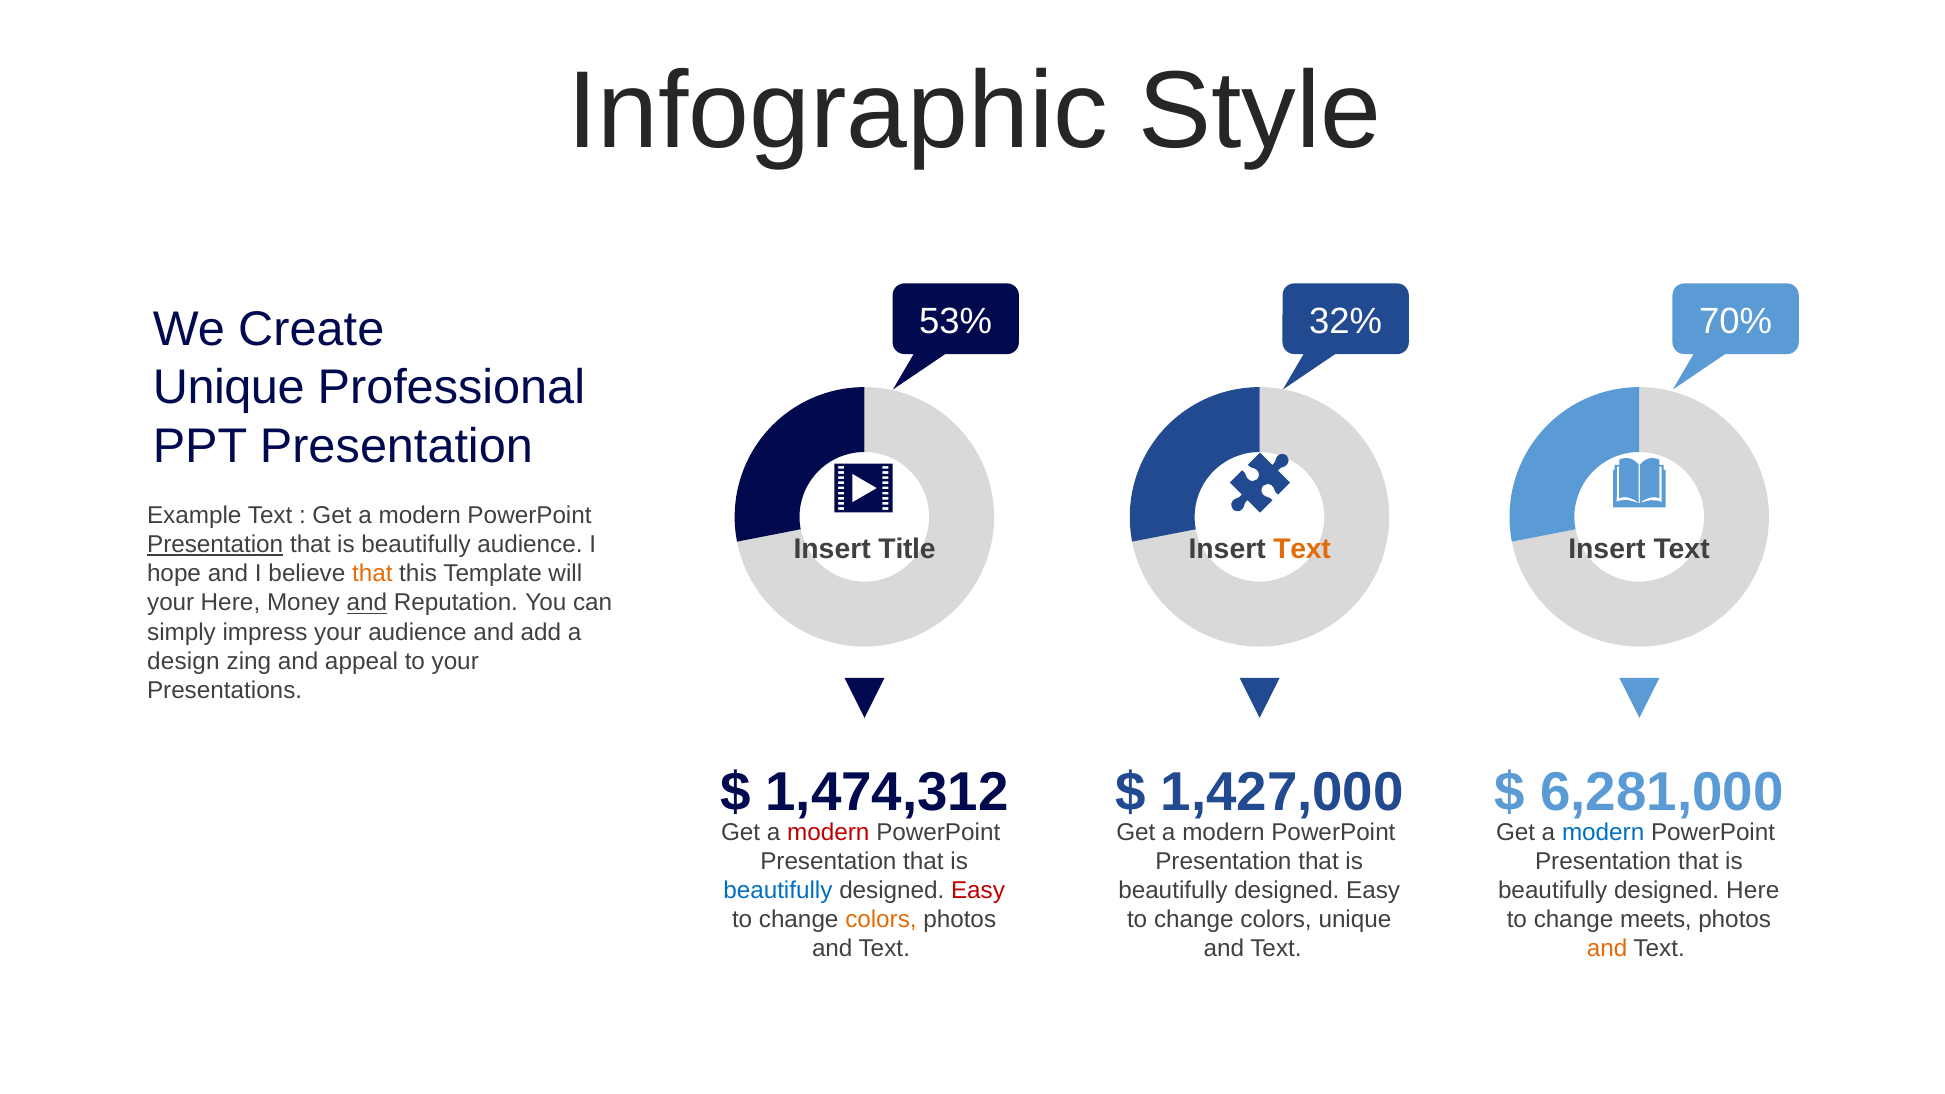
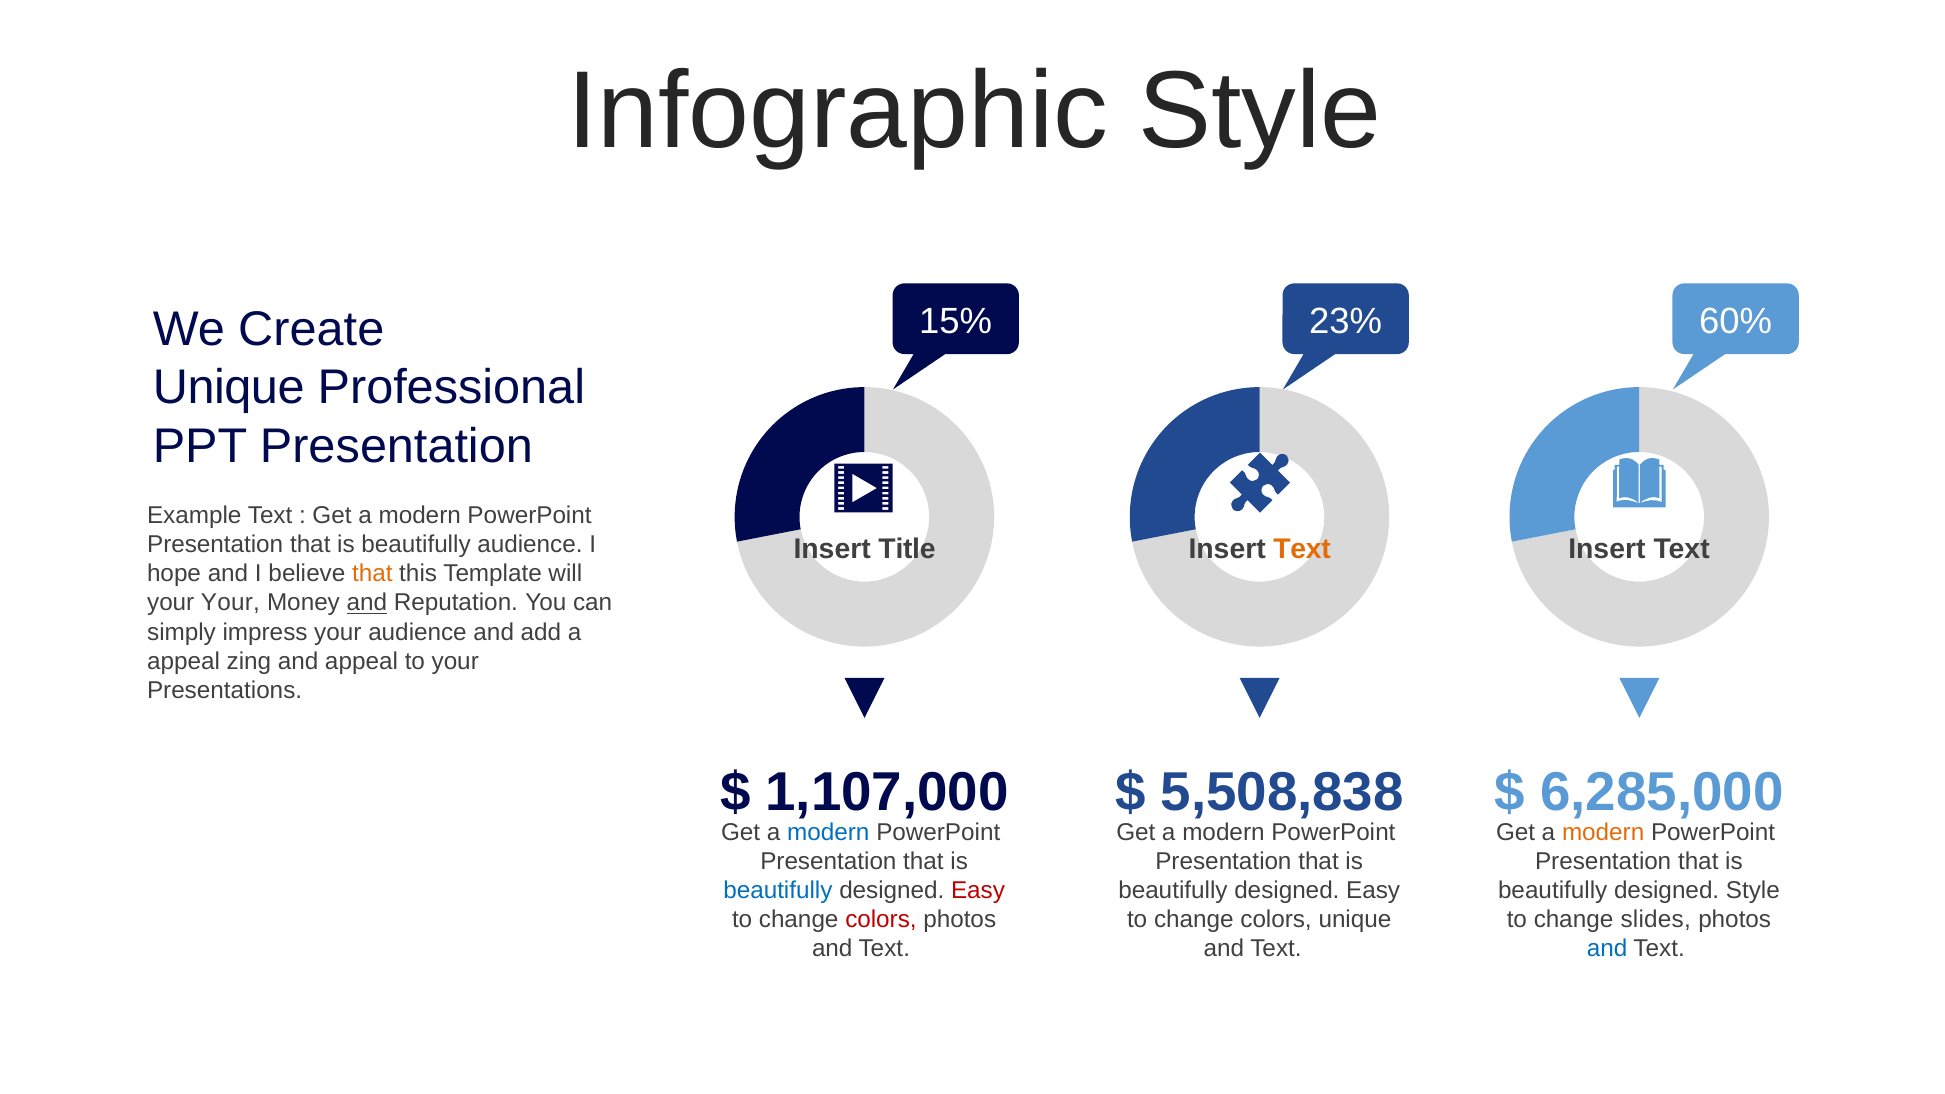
53%: 53% -> 15%
32%: 32% -> 23%
70%: 70% -> 60%
Presentation at (215, 545) underline: present -> none
your Here: Here -> Your
design at (183, 661): design -> appeal
1,474,312: 1,474,312 -> 1,107,000
1,427,000: 1,427,000 -> 5,508,838
6,281,000: 6,281,000 -> 6,285,000
modern at (828, 832) colour: red -> blue
modern at (1603, 832) colour: blue -> orange
designed Here: Here -> Style
colors at (881, 920) colour: orange -> red
meets: meets -> slides
and at (1607, 949) colour: orange -> blue
